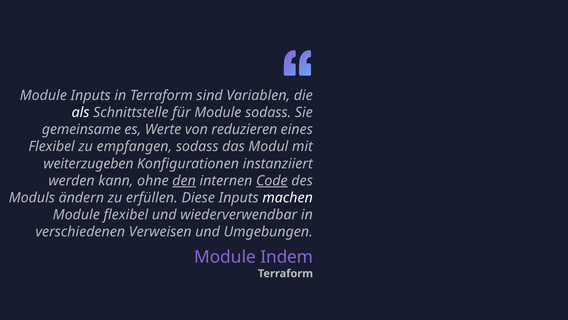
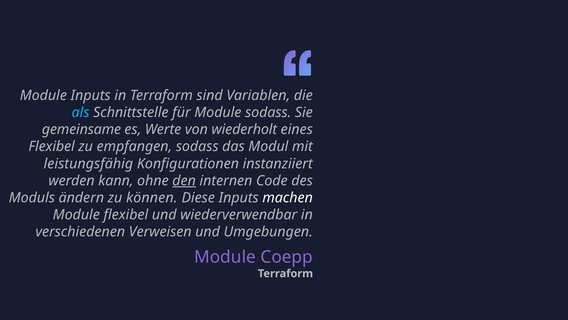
als colour: white -> light blue
reduzieren: reduzieren -> wiederholt
weiterzugeben: weiterzugeben -> leistungsfähig
Code underline: present -> none
erfüllen: erfüllen -> können
Indem: Indem -> Coepp
